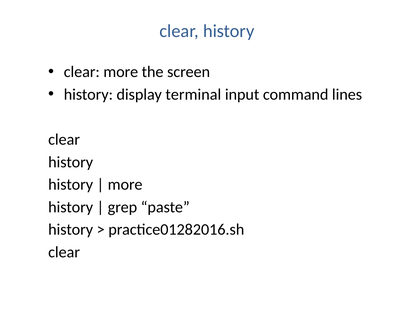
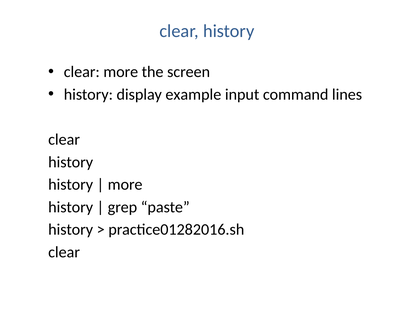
terminal: terminal -> example
